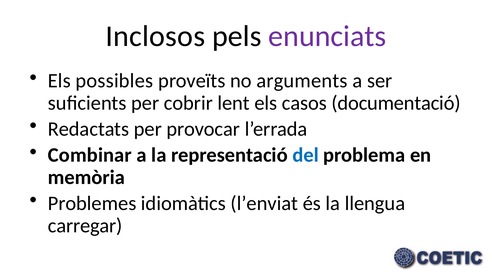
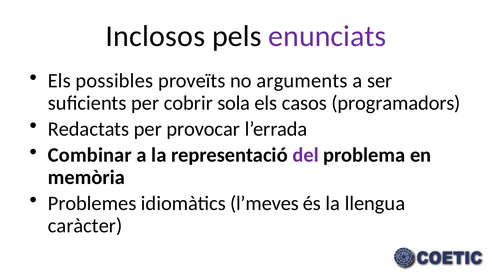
lent: lent -> sola
documentació: documentació -> programadors
del colour: blue -> purple
l’enviat: l’enviat -> l’meves
carregar: carregar -> caràcter
